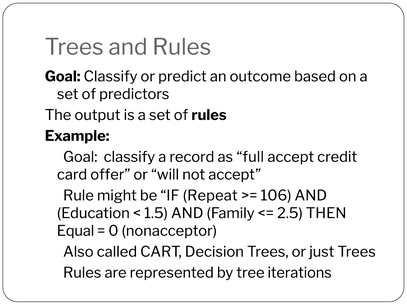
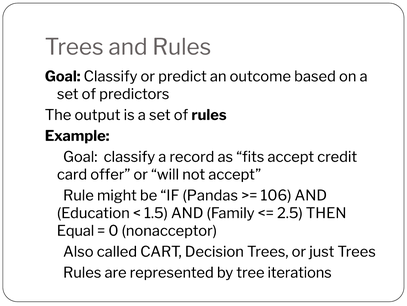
full: full -> fits
Repeat: Repeat -> Pandas
